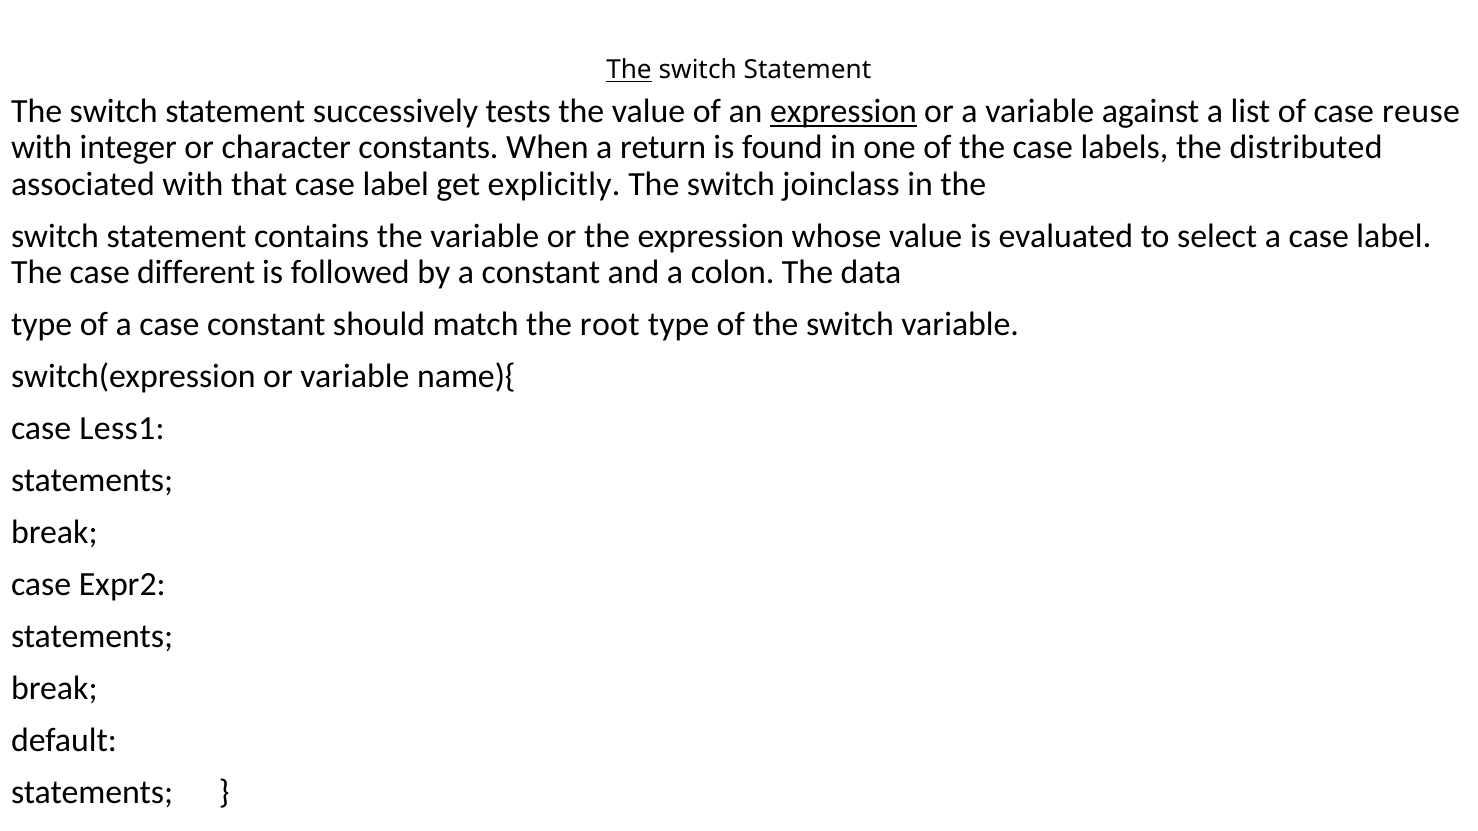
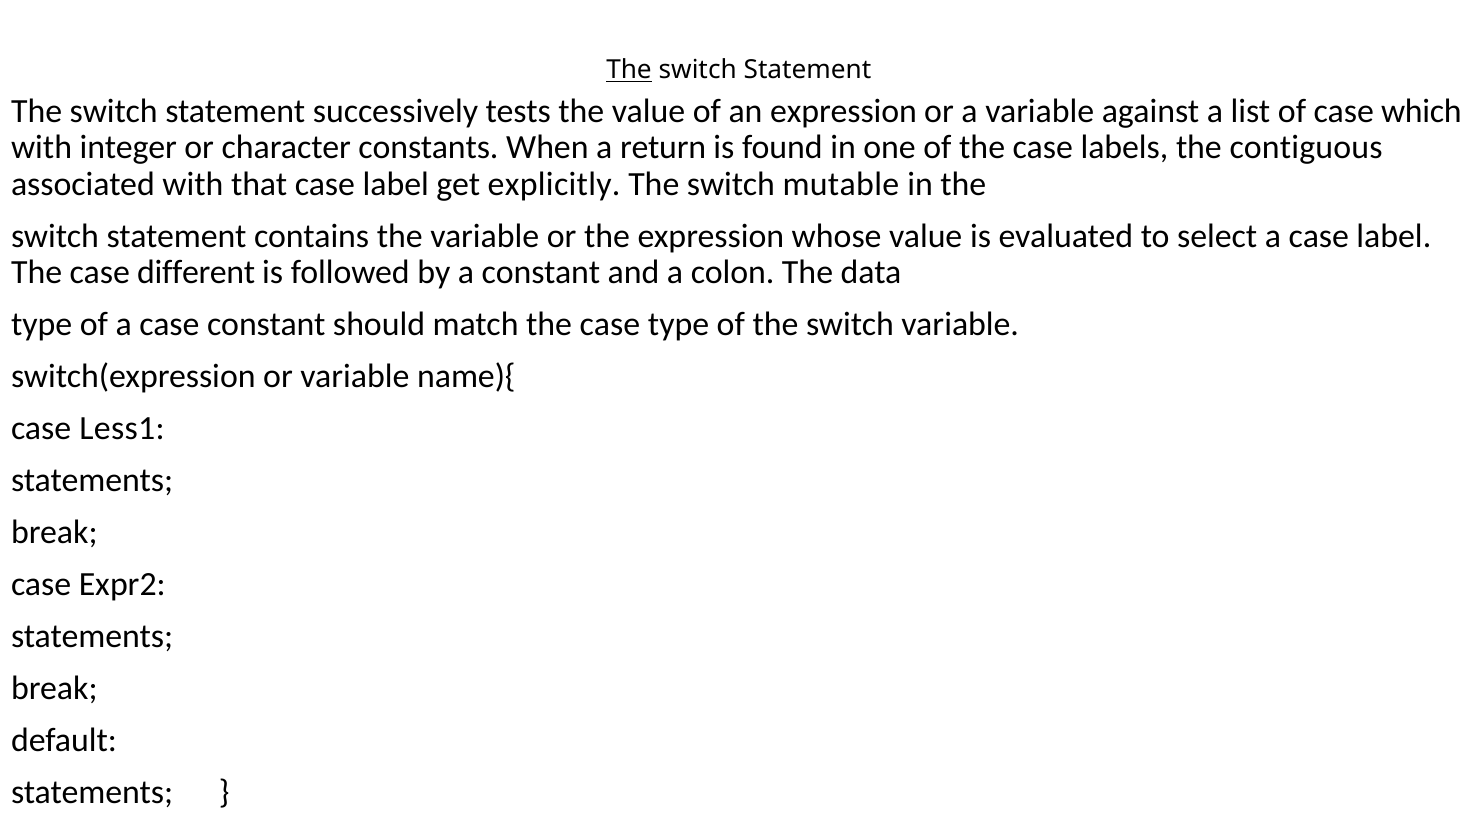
expression at (843, 111) underline: present -> none
reuse: reuse -> which
distributed: distributed -> contiguous
joinclass: joinclass -> mutable
match the root: root -> case
